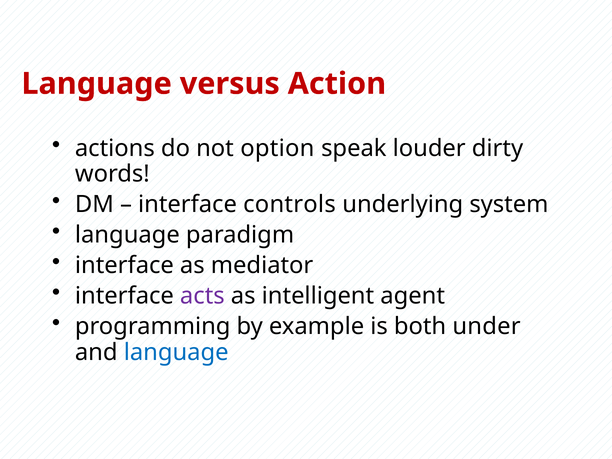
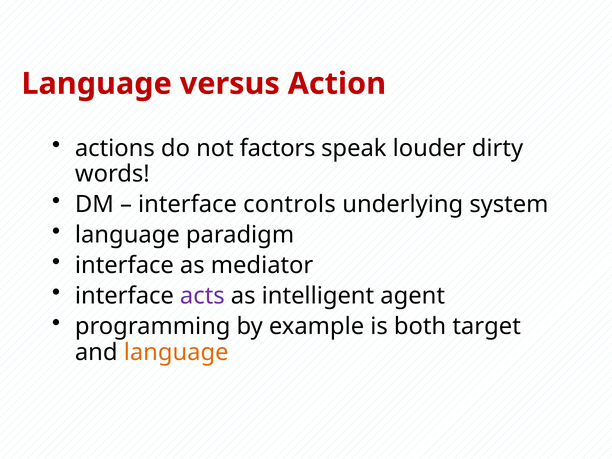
option: option -> factors
under: under -> target
language at (176, 352) colour: blue -> orange
